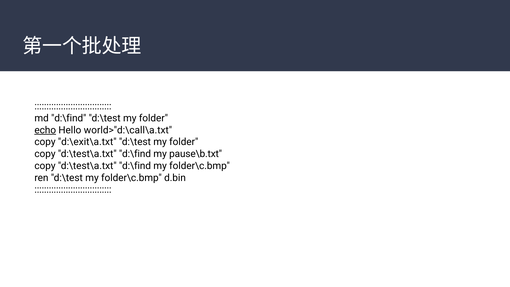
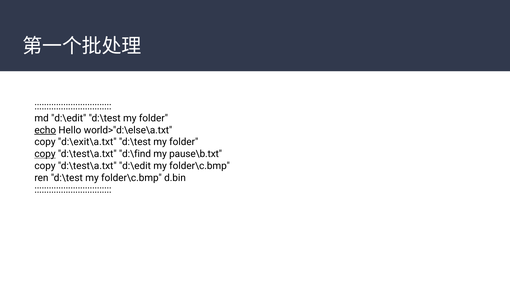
md d:\find: d:\find -> d:\edit
world>"d:\call\a.txt: world>"d:\call\a.txt -> world>"d:\else\a.txt
copy at (45, 154) underline: none -> present
d:\find at (135, 166): d:\find -> d:\edit
